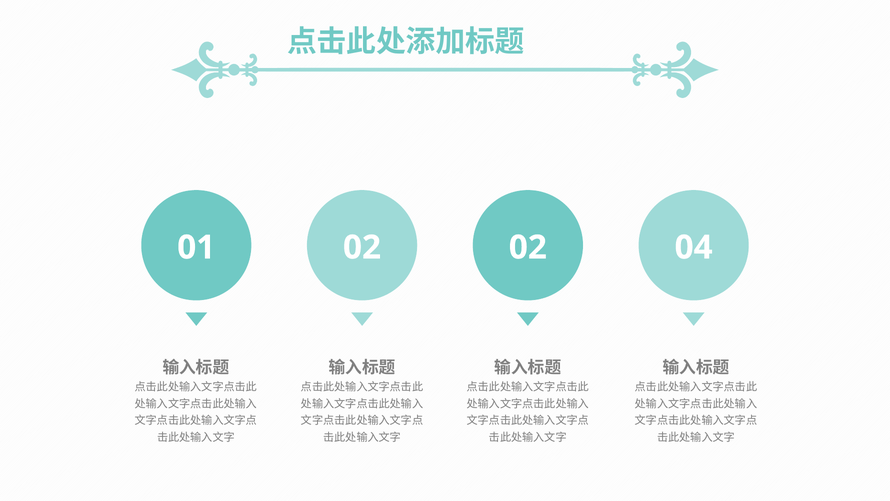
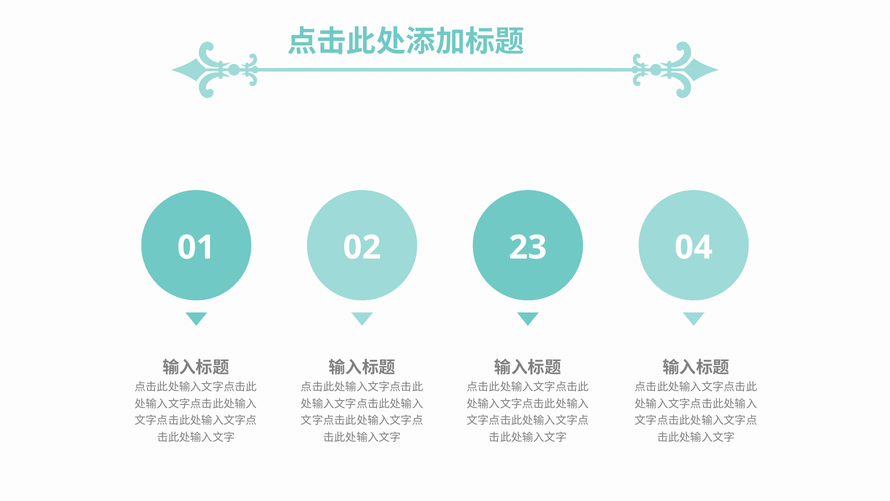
02 02: 02 -> 23
